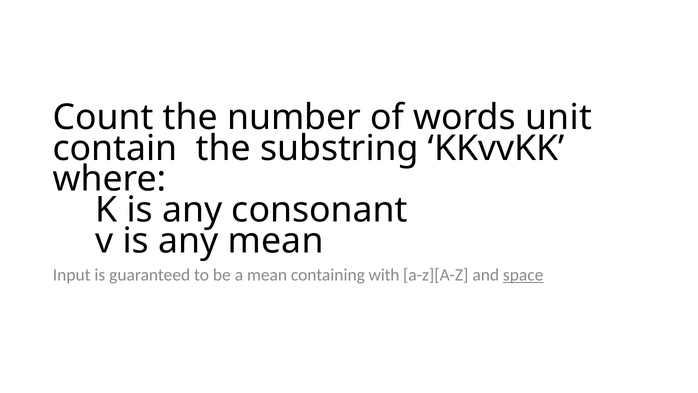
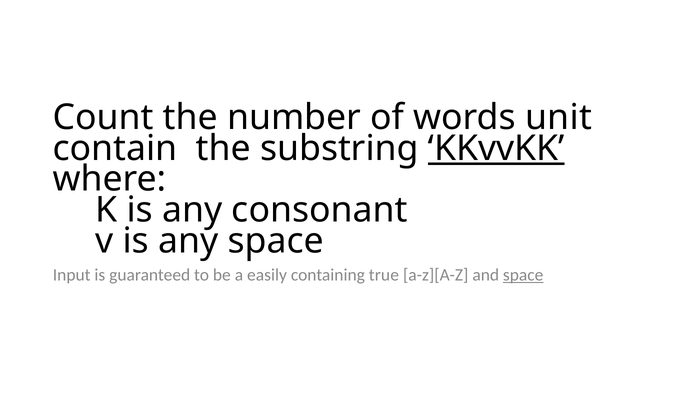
KKvvKK underline: none -> present
any mean: mean -> space
a mean: mean -> easily
with: with -> true
